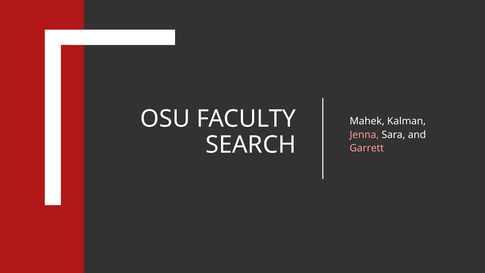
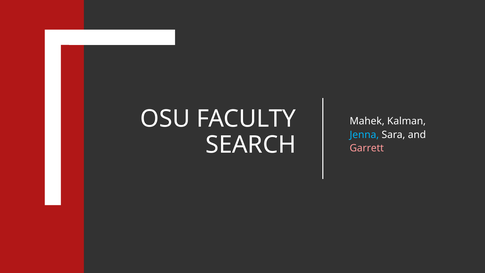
Jenna colour: pink -> light blue
